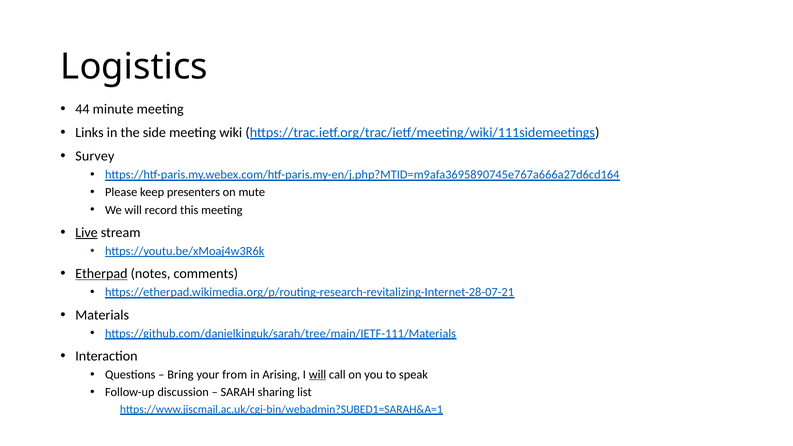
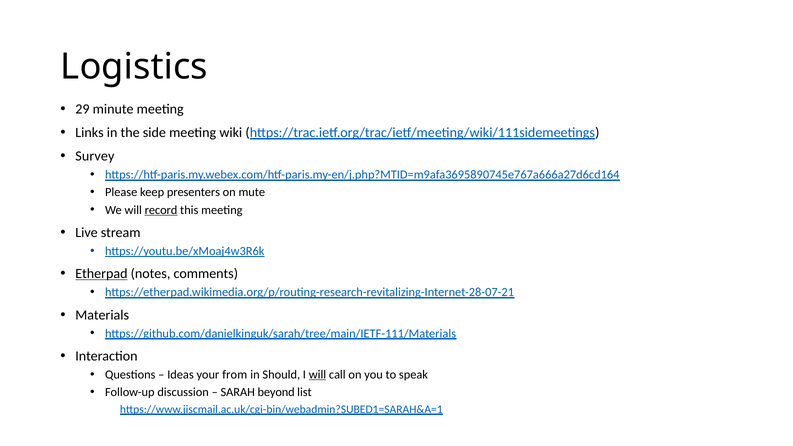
44: 44 -> 29
record underline: none -> present
Live underline: present -> none
Bring: Bring -> Ideas
Arising: Arising -> Should
sharing: sharing -> beyond
